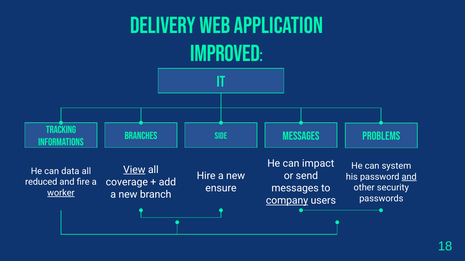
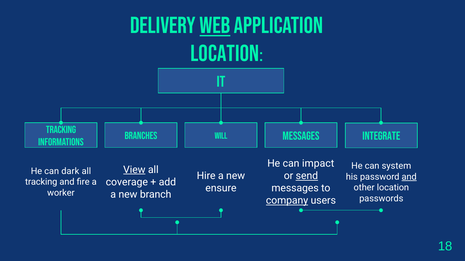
WEB underline: none -> present
IMPROVED at (225, 54): IMPROVED -> LOCATION
Problems: Problems -> Integrate
Side: Side -> Will
data: data -> dark
send underline: none -> present
reduced at (41, 182): reduced -> tracking
other security: security -> location
worker underline: present -> none
